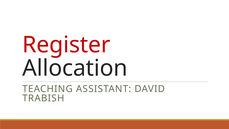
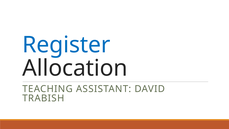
Register colour: red -> blue
